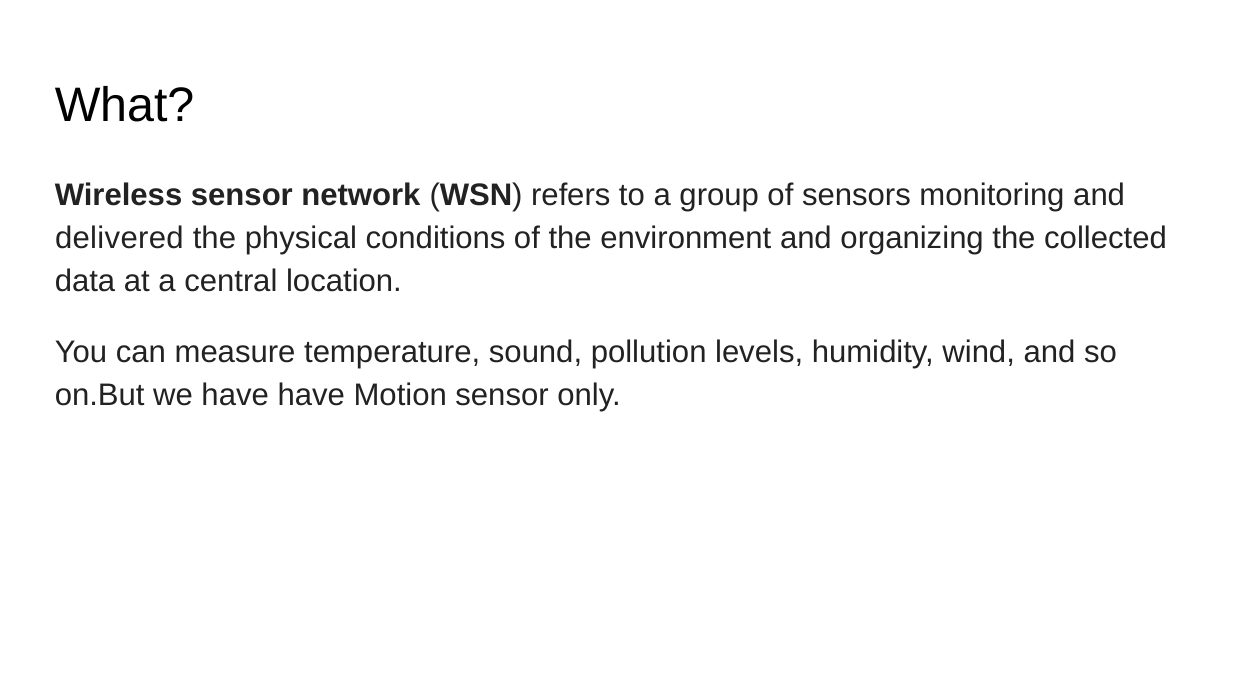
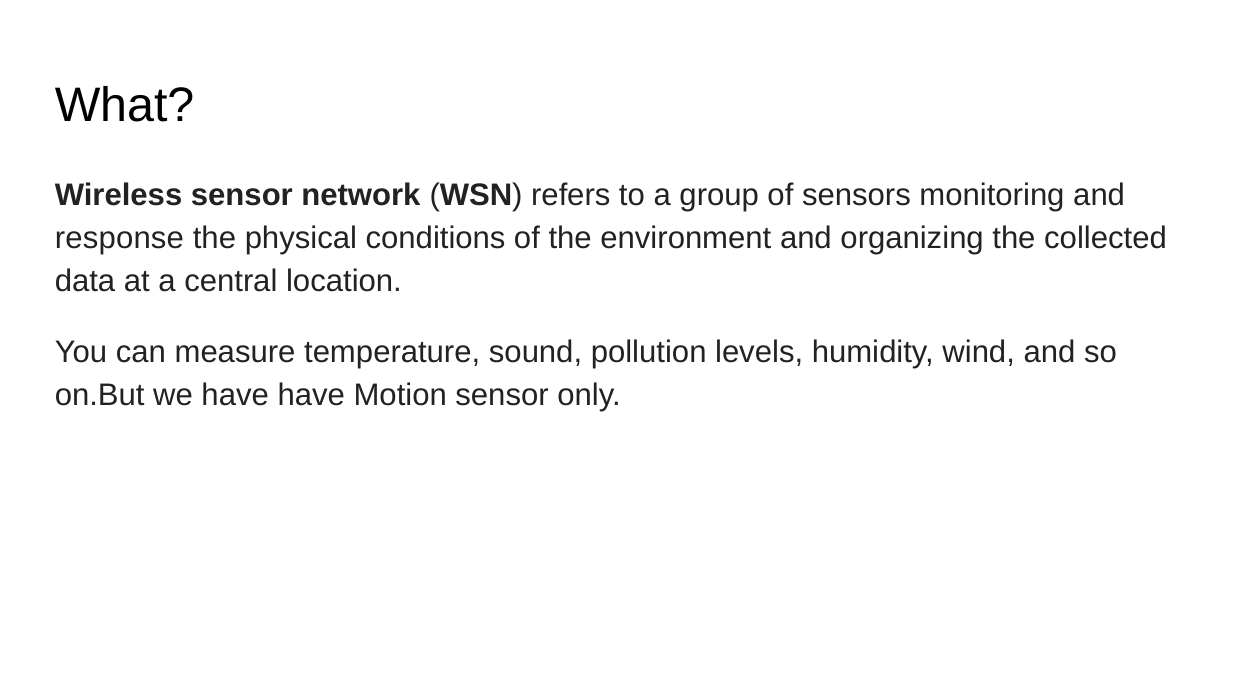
delivered: delivered -> response
